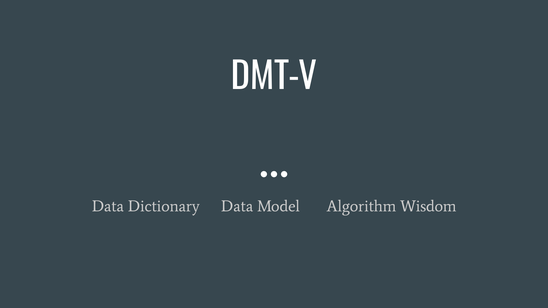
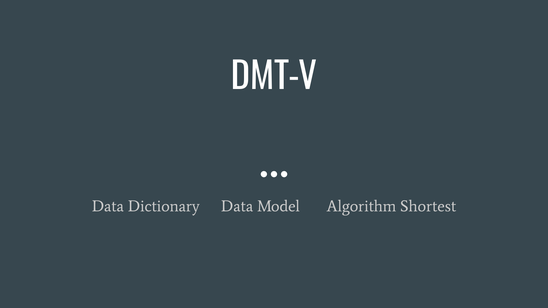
Wisdom: Wisdom -> Shortest
